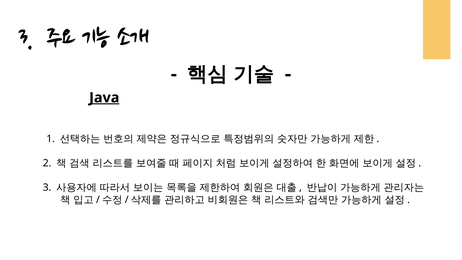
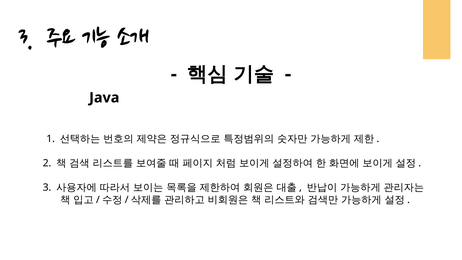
Java underline: present -> none
